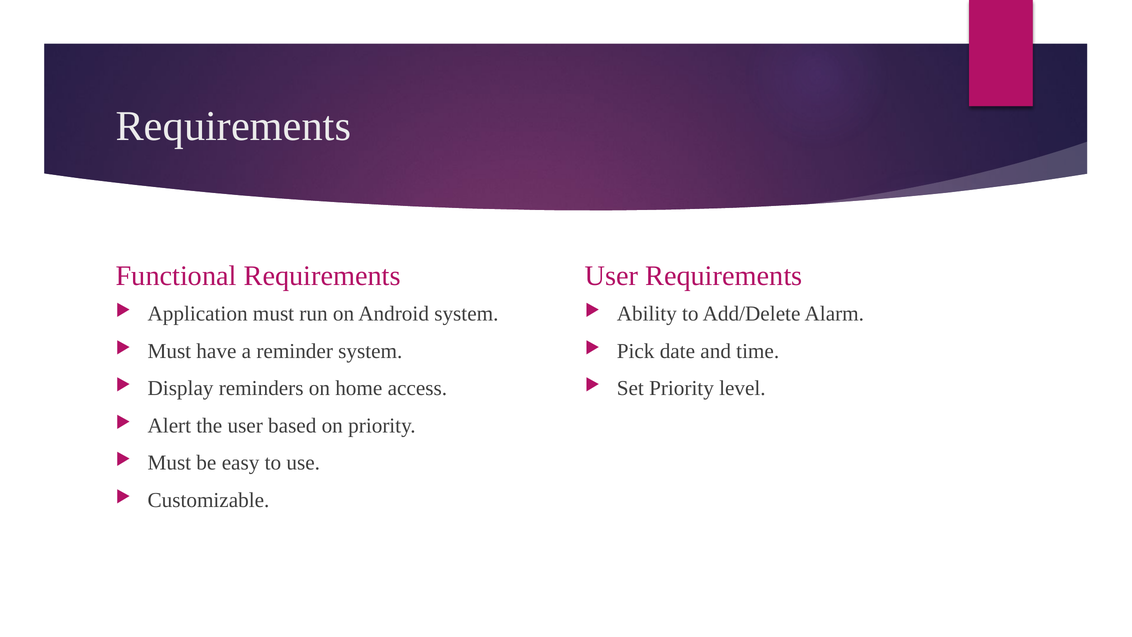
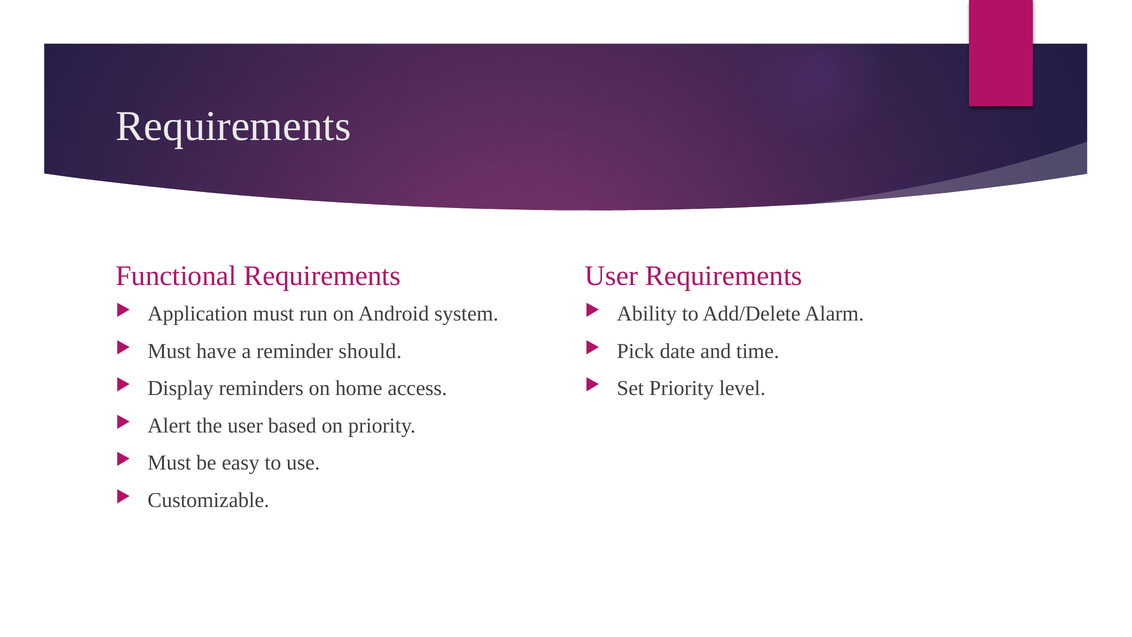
reminder system: system -> should
